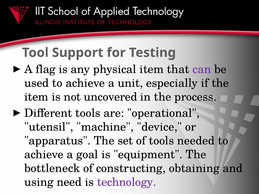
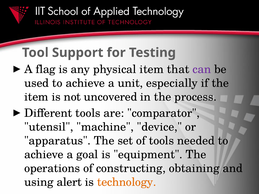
operational: operational -> comparator
bottleneck: bottleneck -> operations
need: need -> alert
technology colour: purple -> orange
